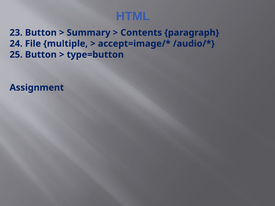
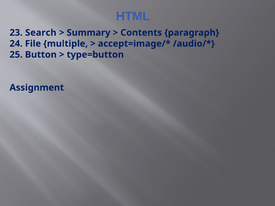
23 Button: Button -> Search
